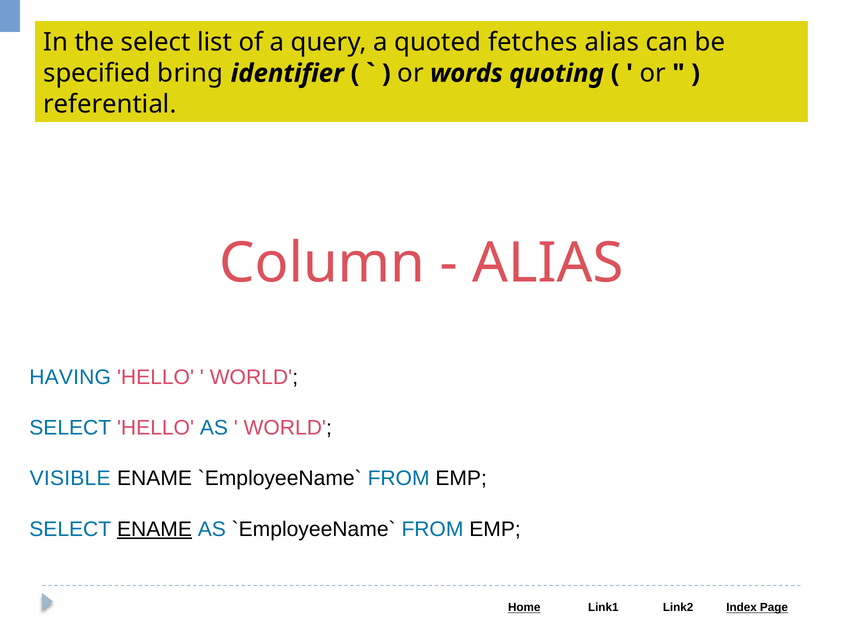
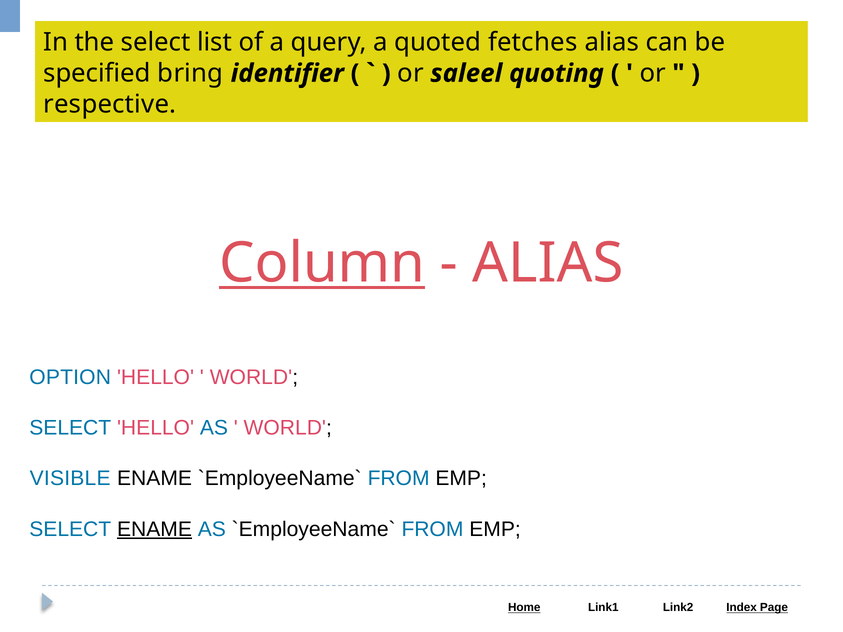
words: words -> saleel
referential: referential -> respective
Column underline: none -> present
HAVING: HAVING -> OPTION
